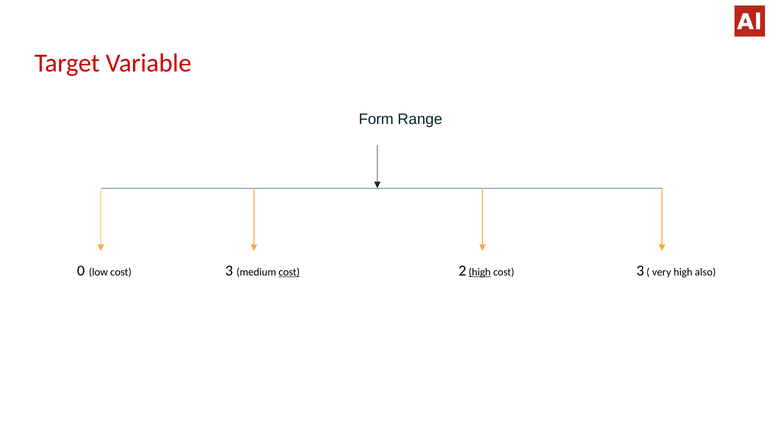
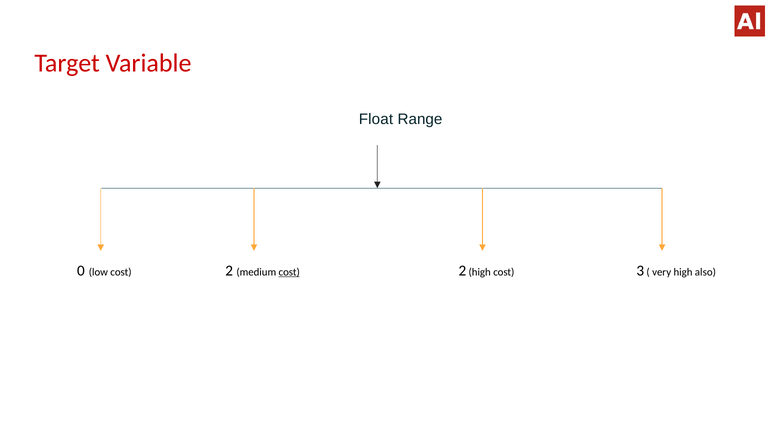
Form: Form -> Float
low cost 3: 3 -> 2
high at (480, 272) underline: present -> none
